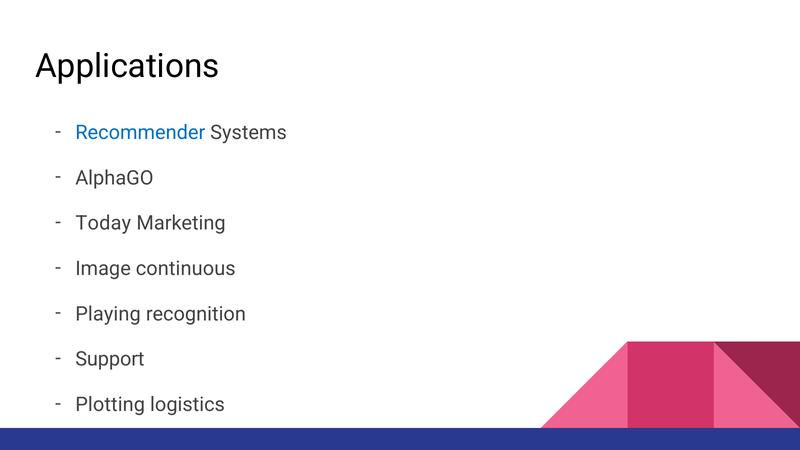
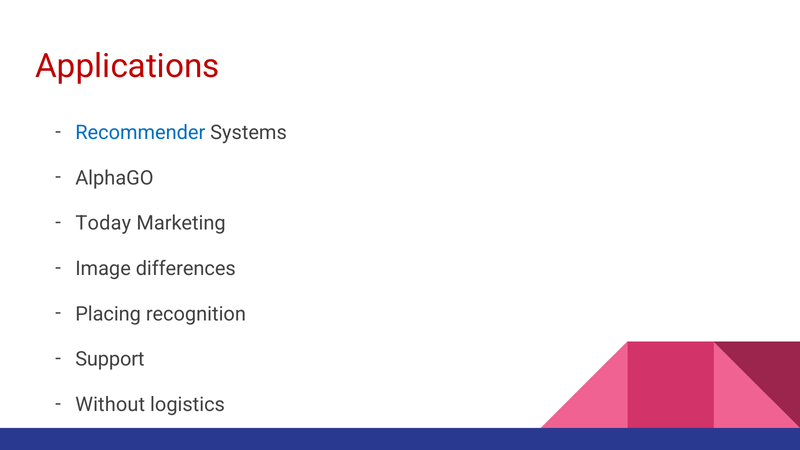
Applications colour: black -> red
continuous: continuous -> differences
Playing: Playing -> Placing
Plotting: Plotting -> Without
